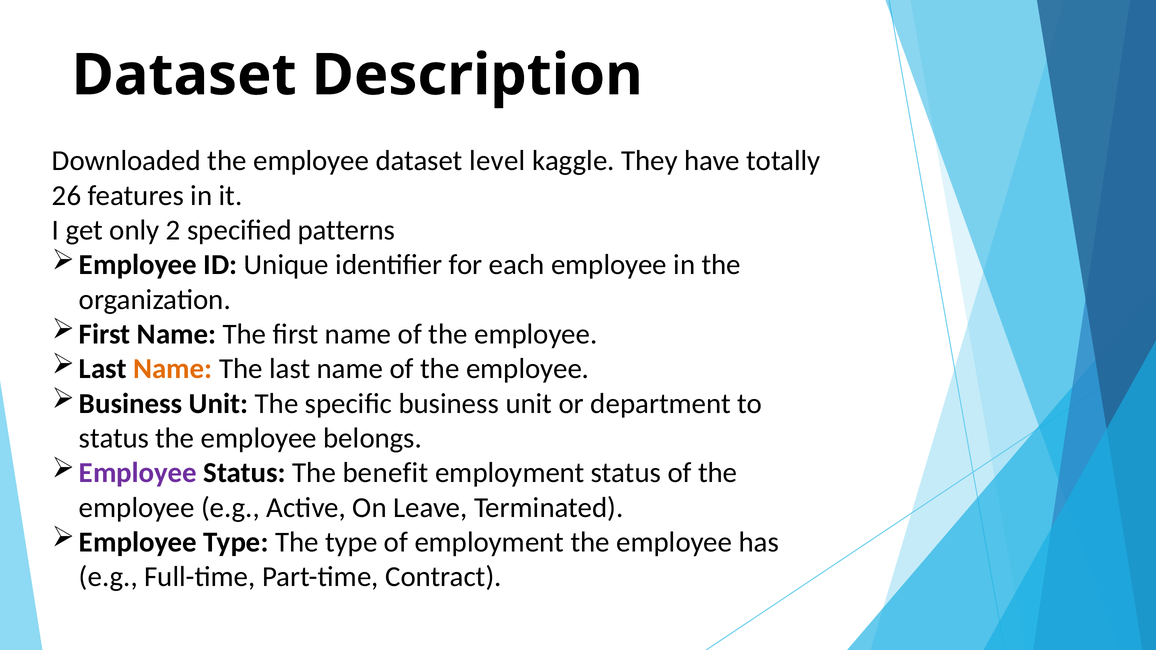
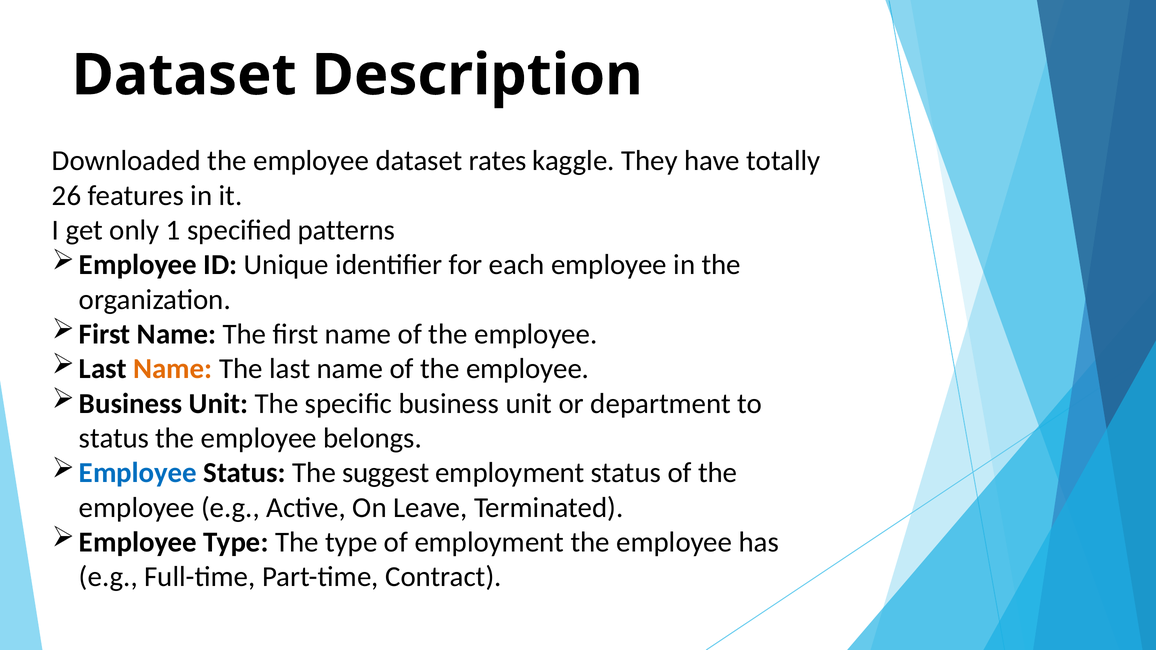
level: level -> rates
2: 2 -> 1
Employee at (138, 473) colour: purple -> blue
benefit: benefit -> suggest
